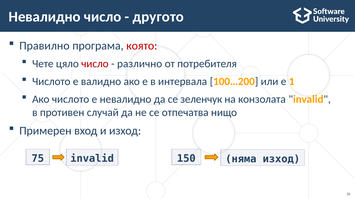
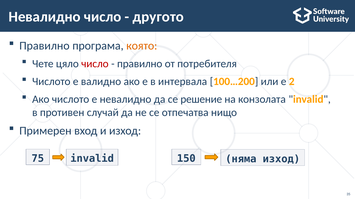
която colour: red -> orange
различно at (140, 64): различно -> правилно
1: 1 -> 2
зеленчук: зеленчук -> решение
